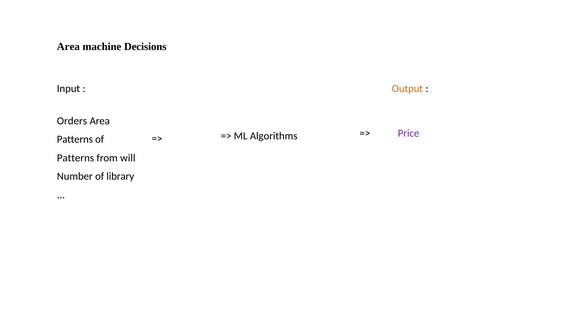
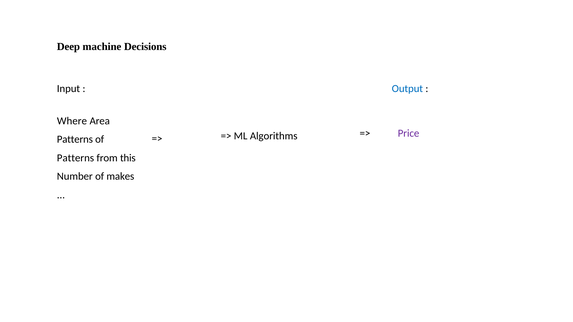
Area at (68, 47): Area -> Deep
Output colour: orange -> blue
Orders: Orders -> Where
will: will -> this
library: library -> makes
